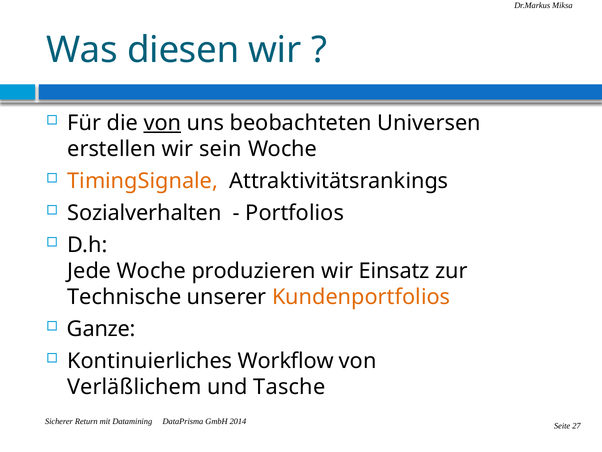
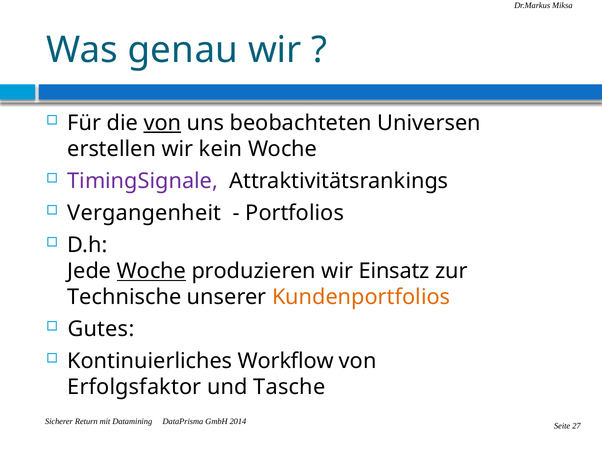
diesen: diesen -> genau
sein: sein -> kein
TimingSignale colour: orange -> purple
Sozialverhalten: Sozialverhalten -> Vergangenheit
Woche at (151, 271) underline: none -> present
Ganze: Ganze -> Gutes
Verläßlichem: Verläßlichem -> Erfolgsfaktor
